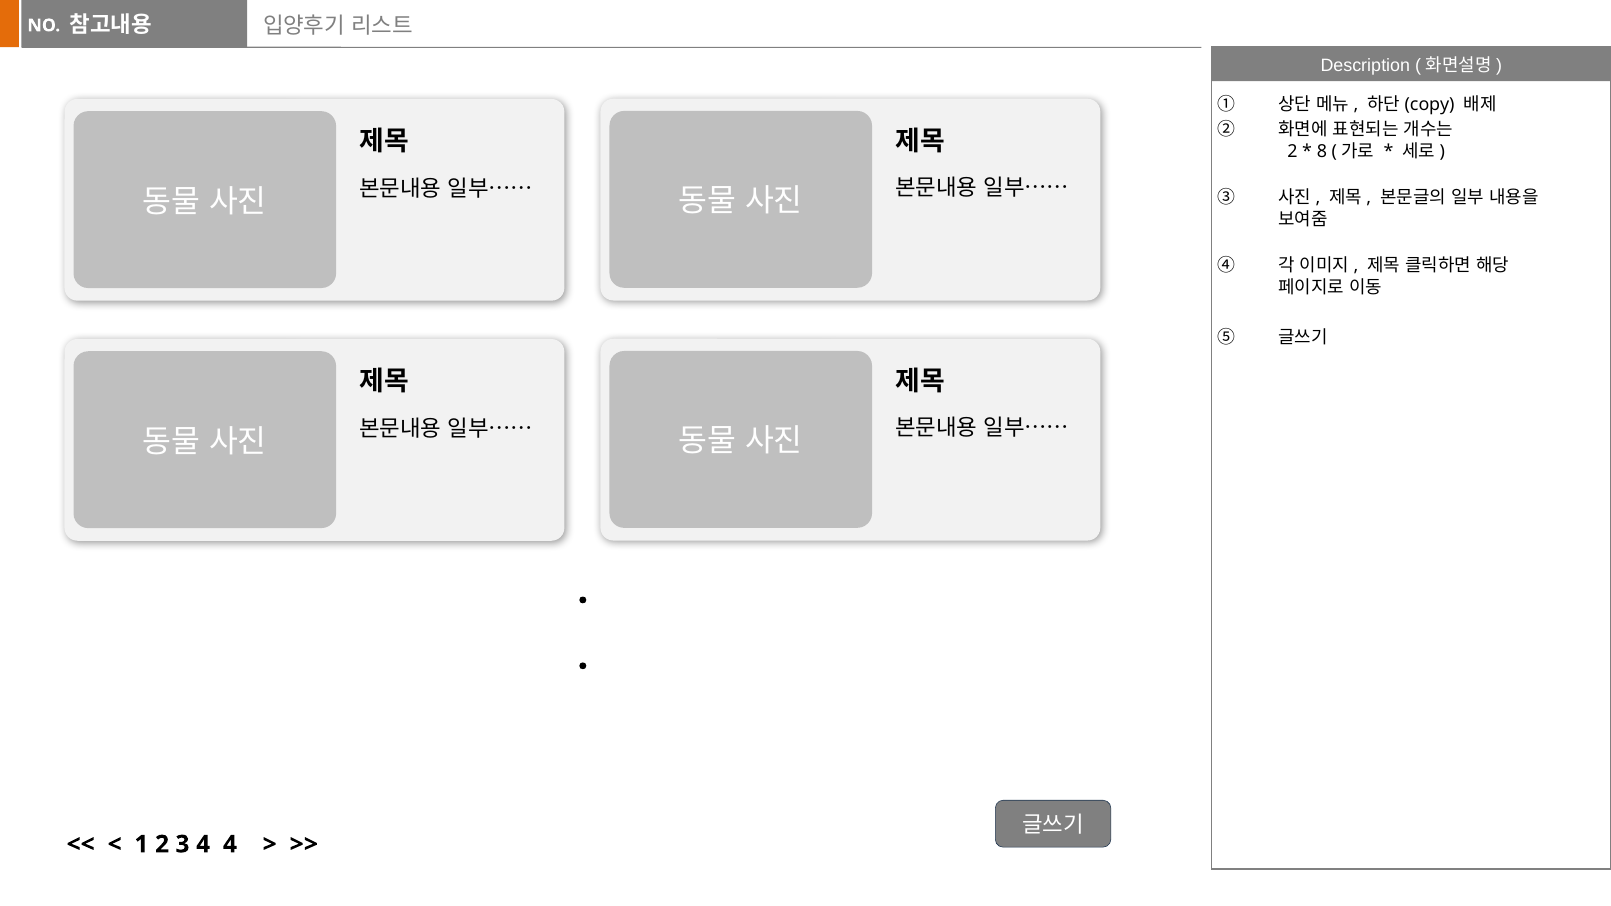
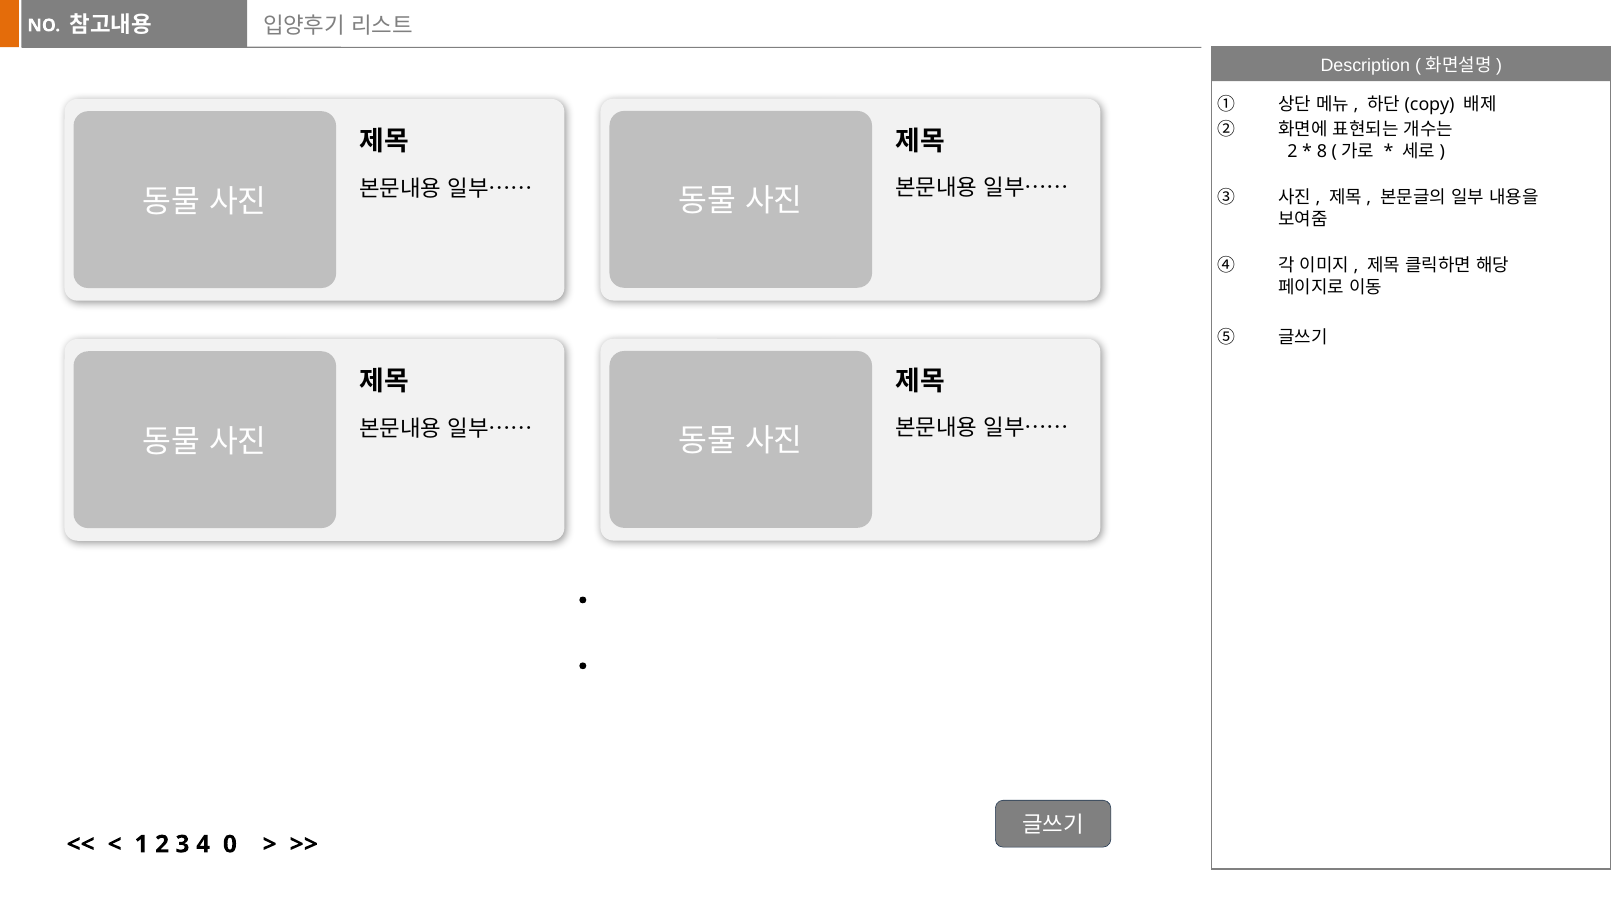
4 4: 4 -> 0
